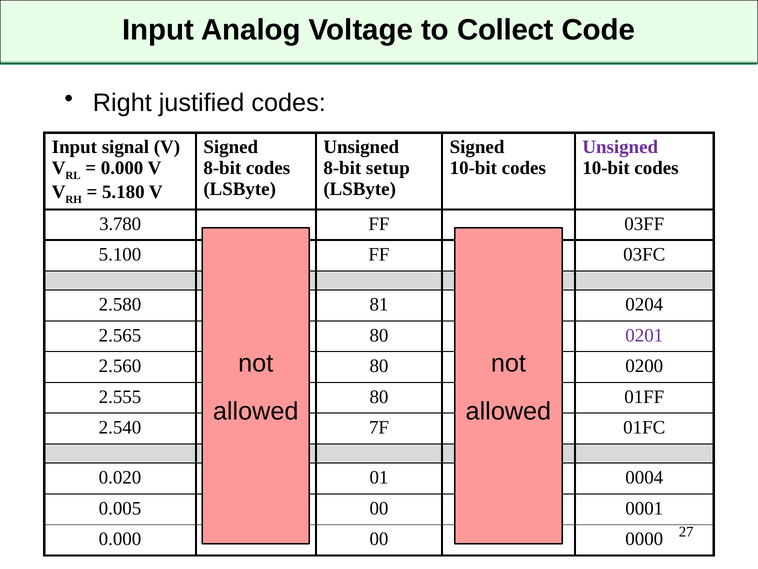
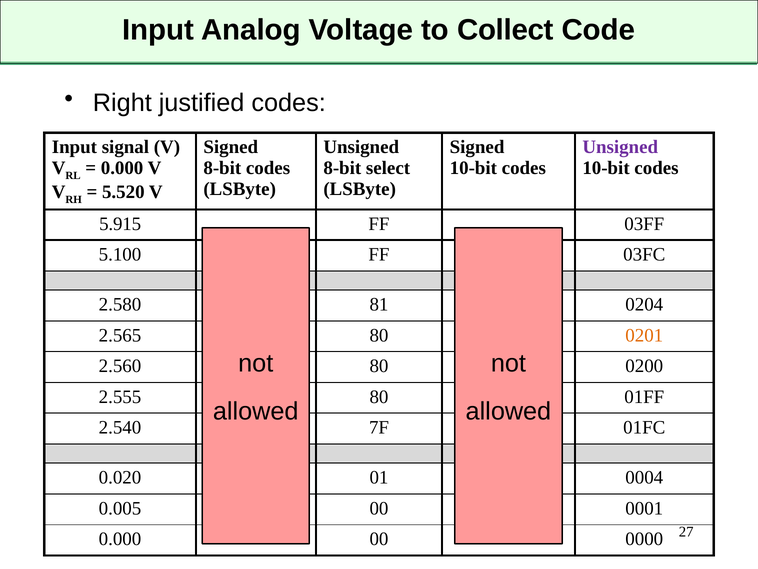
setup: setup -> select
5.180: 5.180 -> 5.520
3.780: 3.780 -> 5.915
0201 colour: purple -> orange
